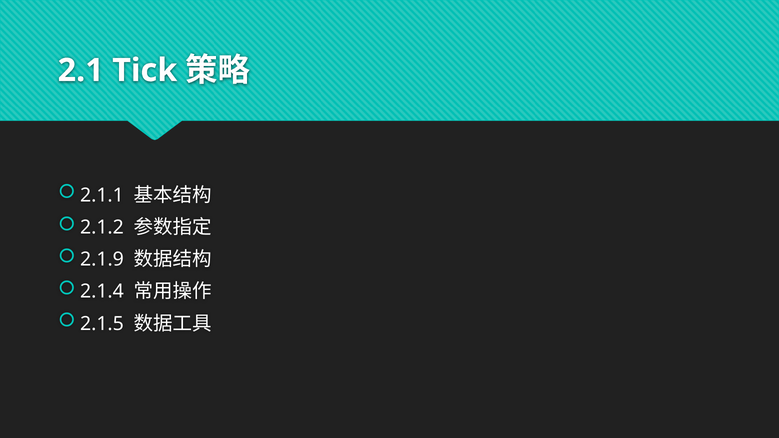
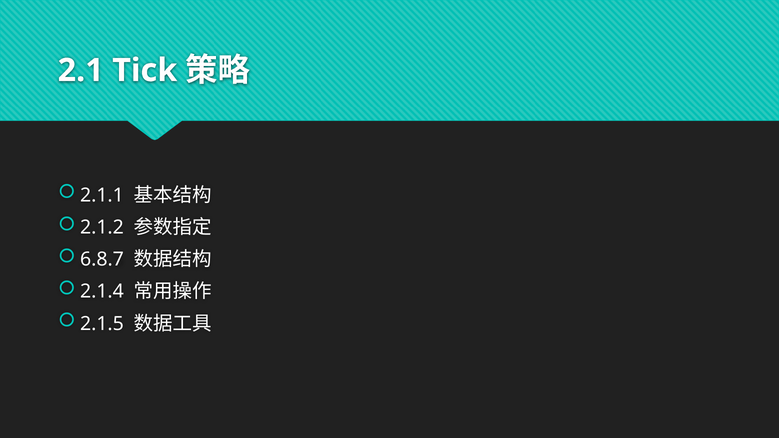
2.1.9: 2.1.9 -> 6.8.7
